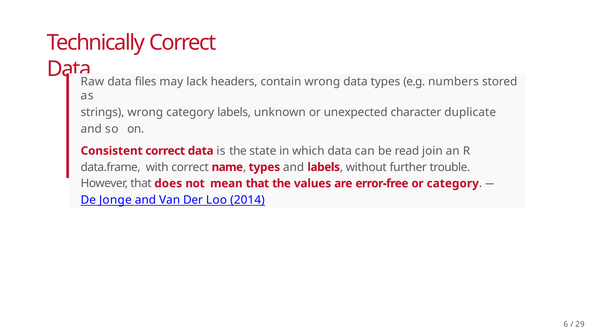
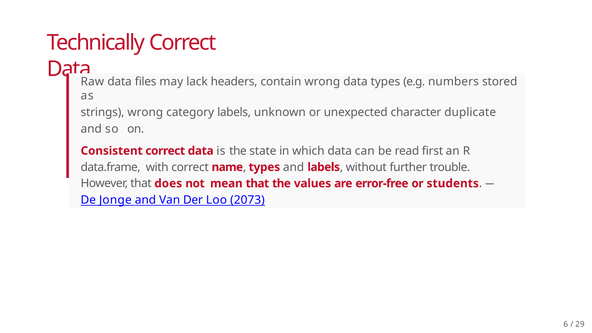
join: join -> first
or category: category -> students
2014: 2014 -> 2073
